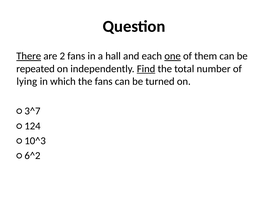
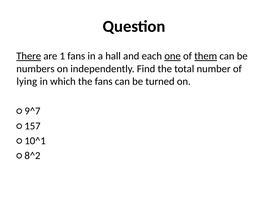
2: 2 -> 1
them underline: none -> present
repeated: repeated -> numbers
Find underline: present -> none
3^7: 3^7 -> 9^7
124: 124 -> 157
10^3: 10^3 -> 10^1
6^2: 6^2 -> 8^2
